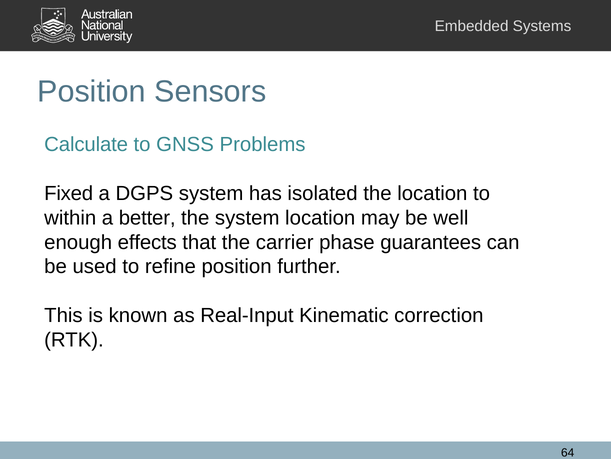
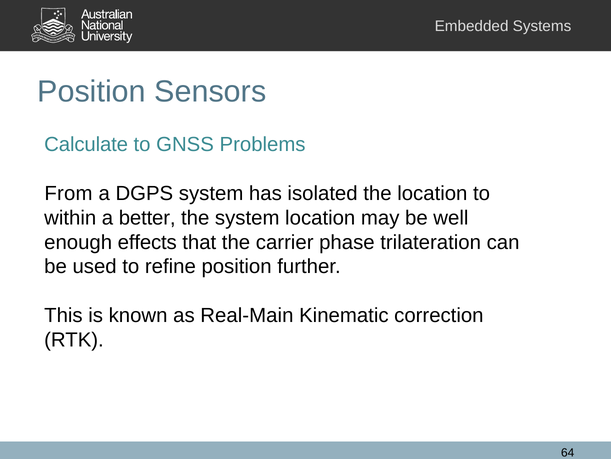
Fixed: Fixed -> From
guarantees: guarantees -> trilateration
Real-Input: Real-Input -> Real-Main
